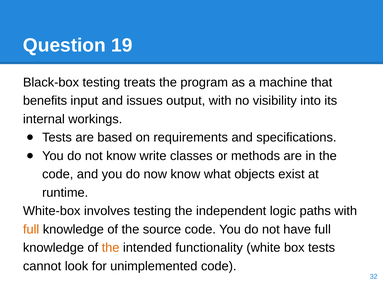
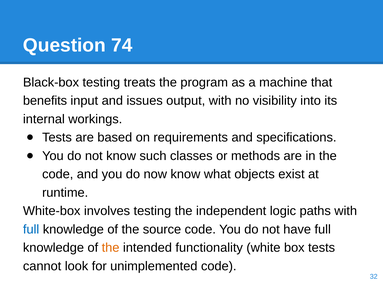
19: 19 -> 74
write: write -> such
full at (31, 230) colour: orange -> blue
